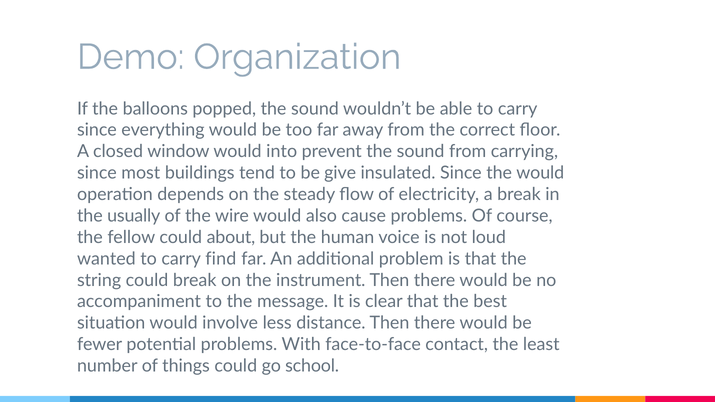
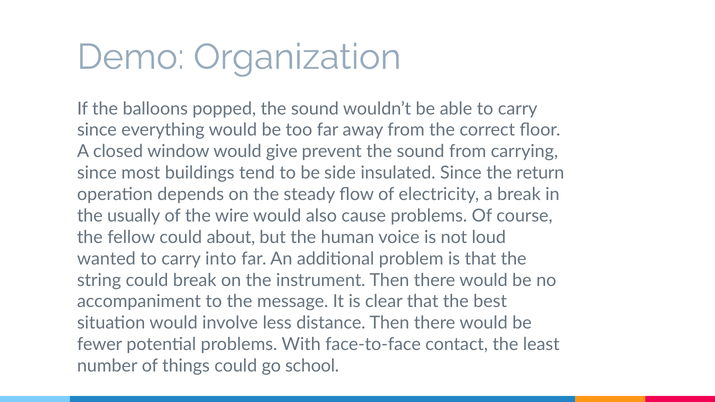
into: into -> give
give: give -> side
the would: would -> return
find: find -> into
